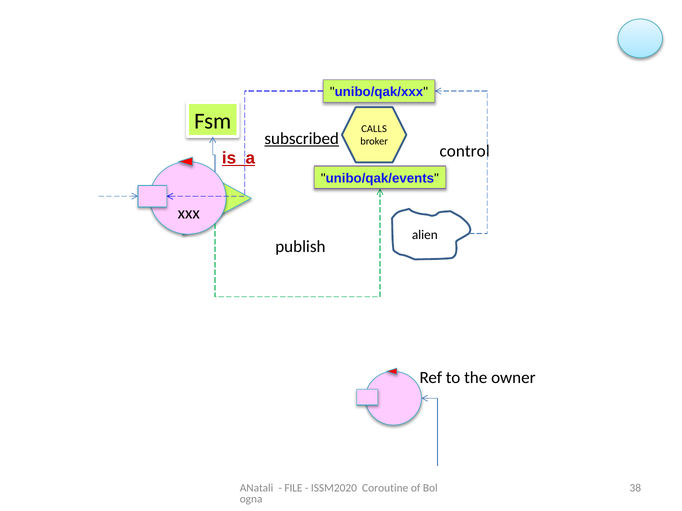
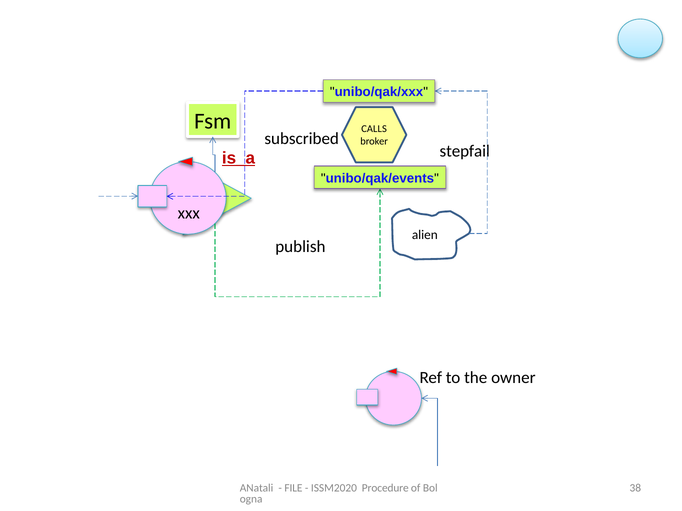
subscribed underline: present -> none
control: control -> stepfail
Coroutine: Coroutine -> Procedure
